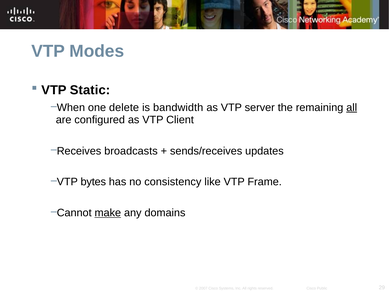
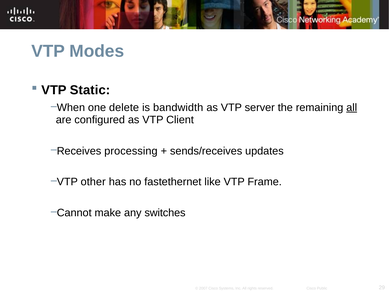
broadcasts: broadcasts -> processing
bytes: bytes -> other
consistency: consistency -> fastethernet
make underline: present -> none
domains: domains -> switches
